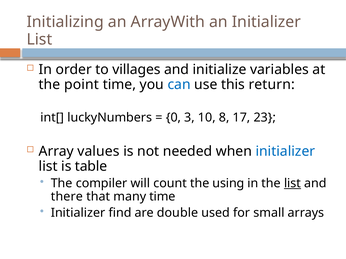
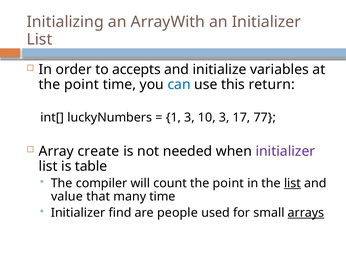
villages: villages -> accepts
0: 0 -> 1
10 8: 8 -> 3
23: 23 -> 77
values: values -> create
initializer at (285, 152) colour: blue -> purple
count the using: using -> point
there: there -> value
double: double -> people
arrays underline: none -> present
